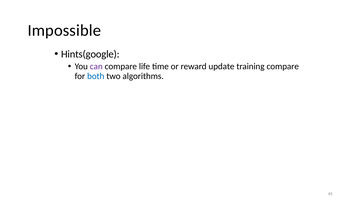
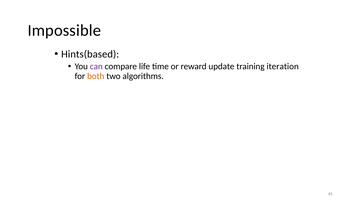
Hints(google: Hints(google -> Hints(based
training compare: compare -> iteration
both colour: blue -> orange
